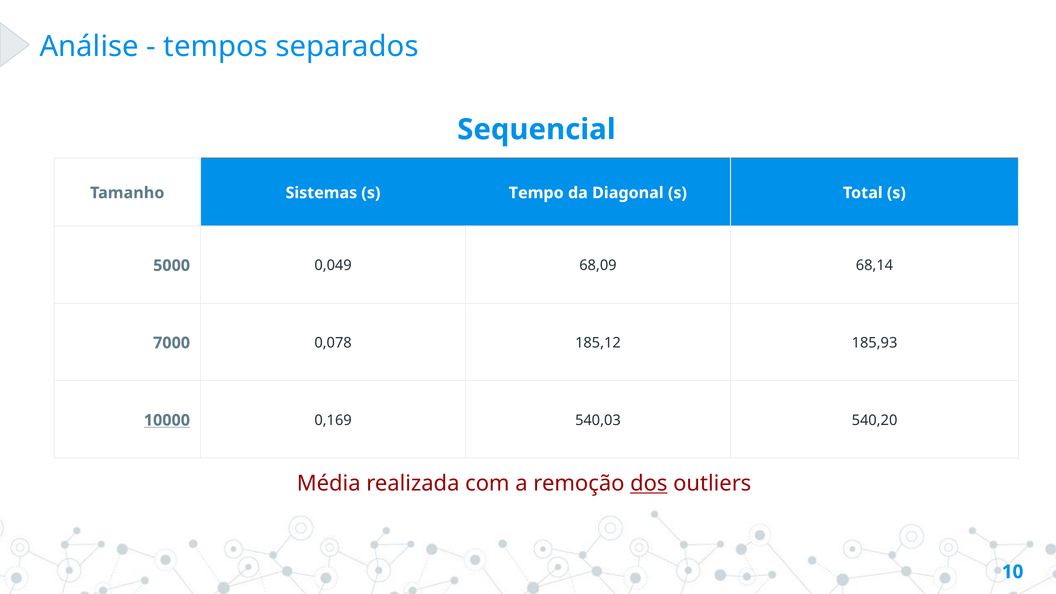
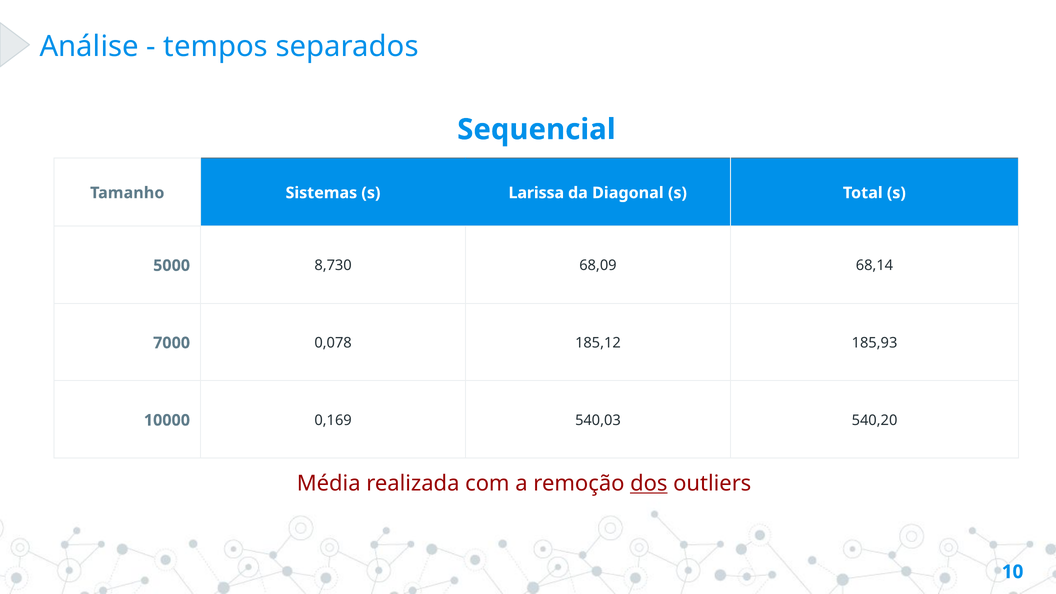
Tempo: Tempo -> Larissa
0,049: 0,049 -> 8,730
10000 underline: present -> none
